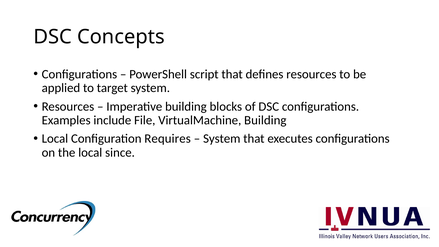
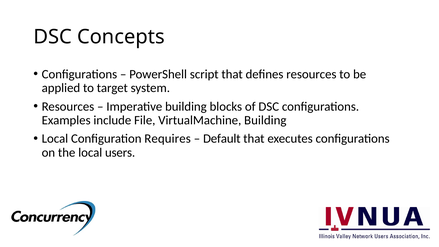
System at (222, 139): System -> Default
since: since -> users
